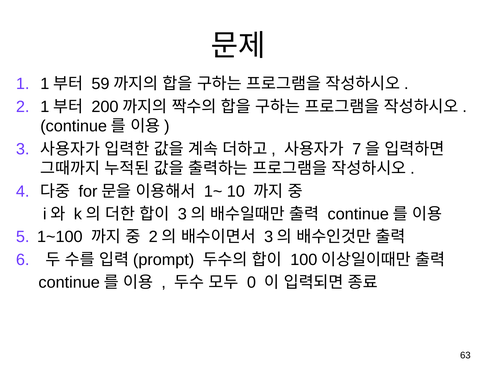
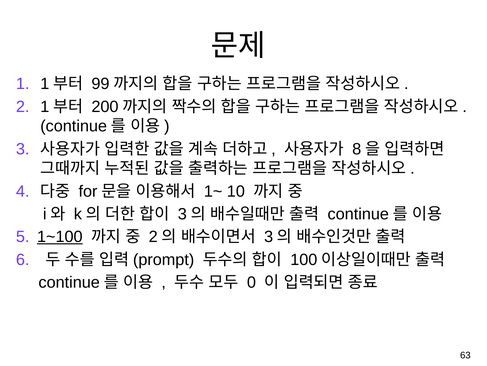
59: 59 -> 99
7: 7 -> 8
1~100 underline: none -> present
